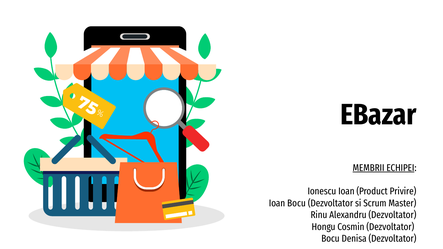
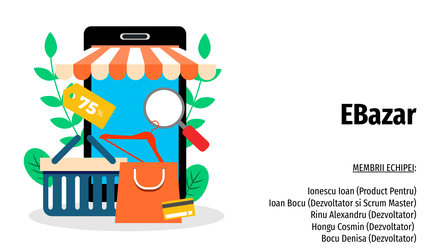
Privire: Privire -> Pentru
